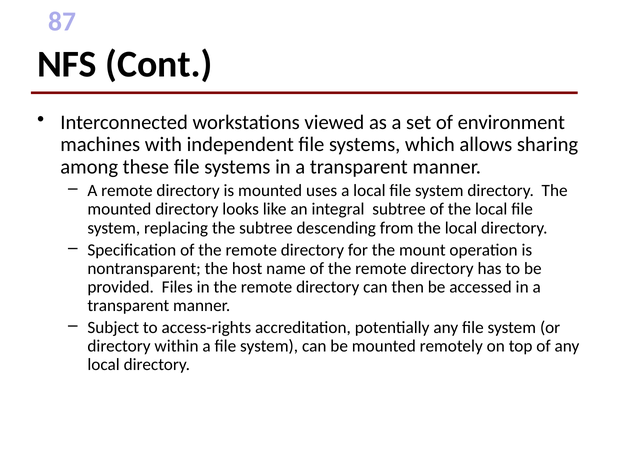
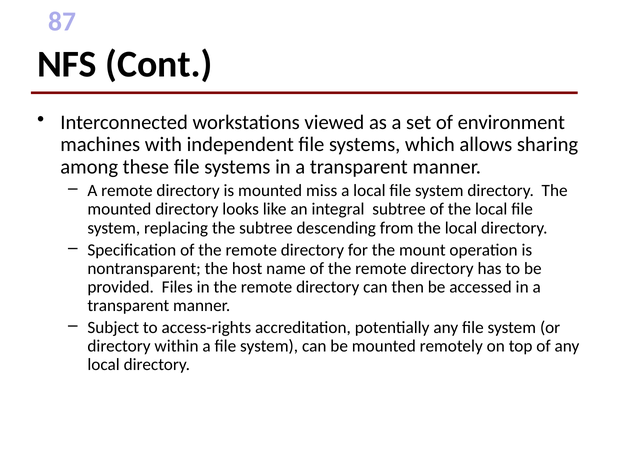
uses: uses -> miss
